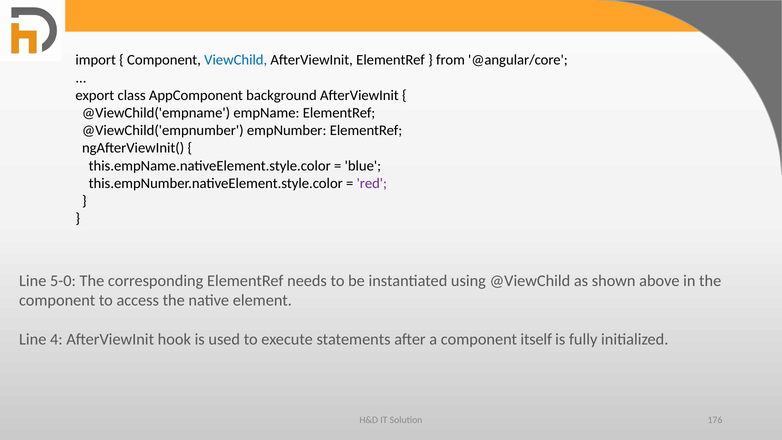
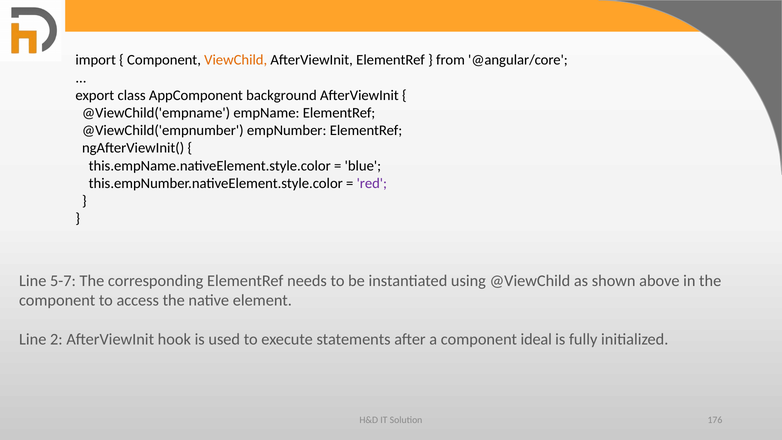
ViewChild colour: blue -> orange
5-0: 5-0 -> 5-7
4: 4 -> 2
itself: itself -> ideal
